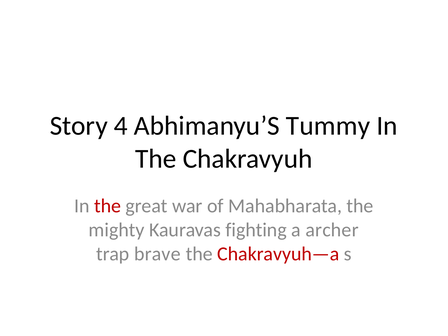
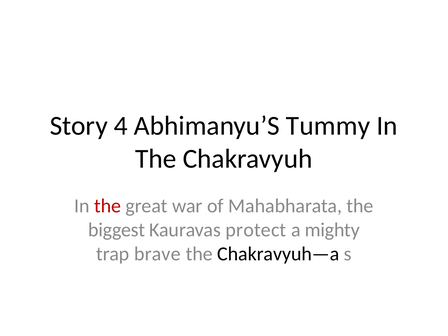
mighty: mighty -> biggest
fighting: fighting -> protect
archer: archer -> mighty
Chakravyuh—a colour: red -> black
